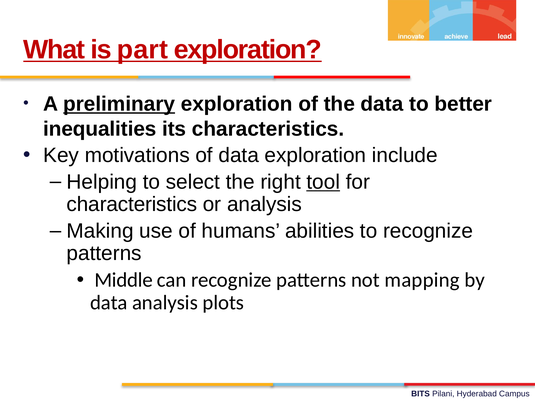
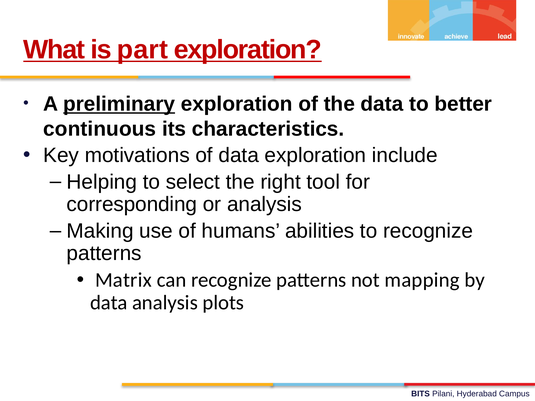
inequalities: inequalities -> continuous
tool underline: present -> none
characteristics at (132, 204): characteristics -> corresponding
Middle: Middle -> Matrix
